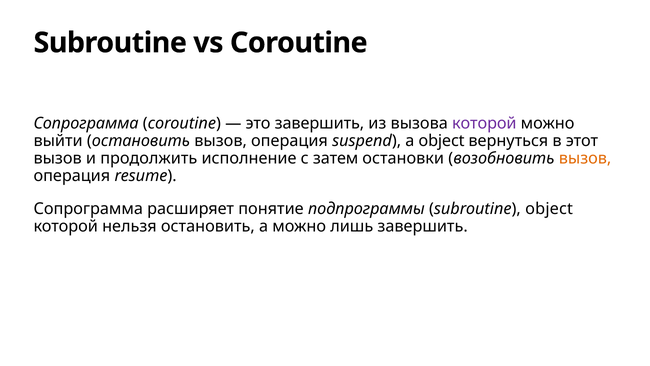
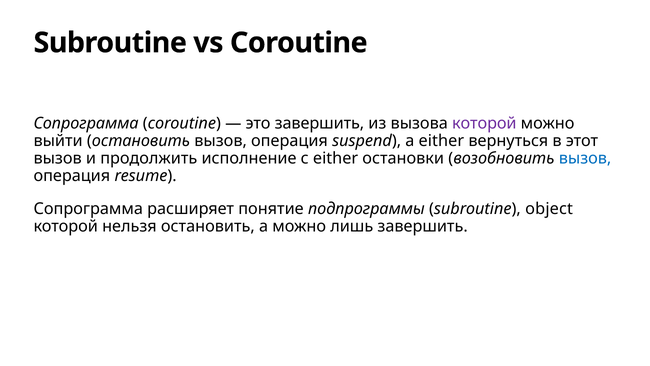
а object: object -> either
с затем: затем -> either
вызов at (585, 158) colour: orange -> blue
